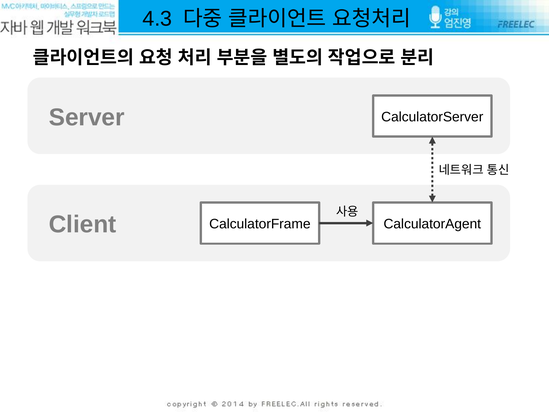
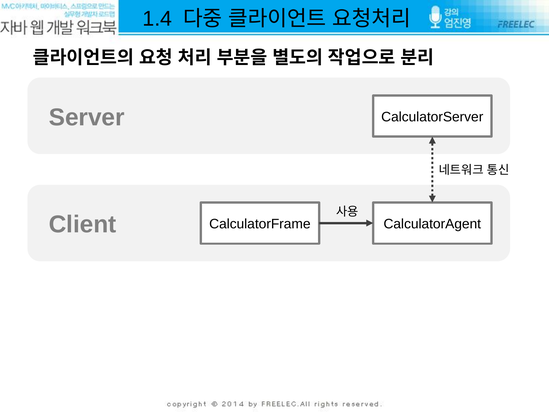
4.3: 4.3 -> 1.4
